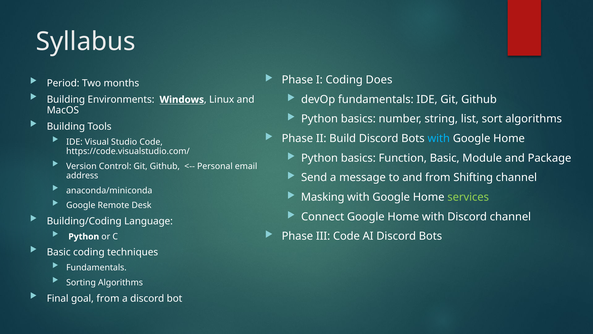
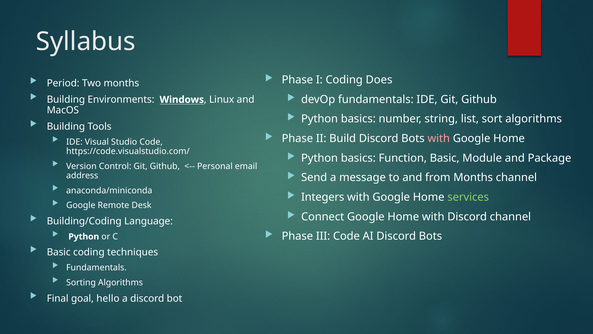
with at (439, 138) colour: light blue -> pink
from Shifting: Shifting -> Months
Masking: Masking -> Integers
goal from: from -> hello
